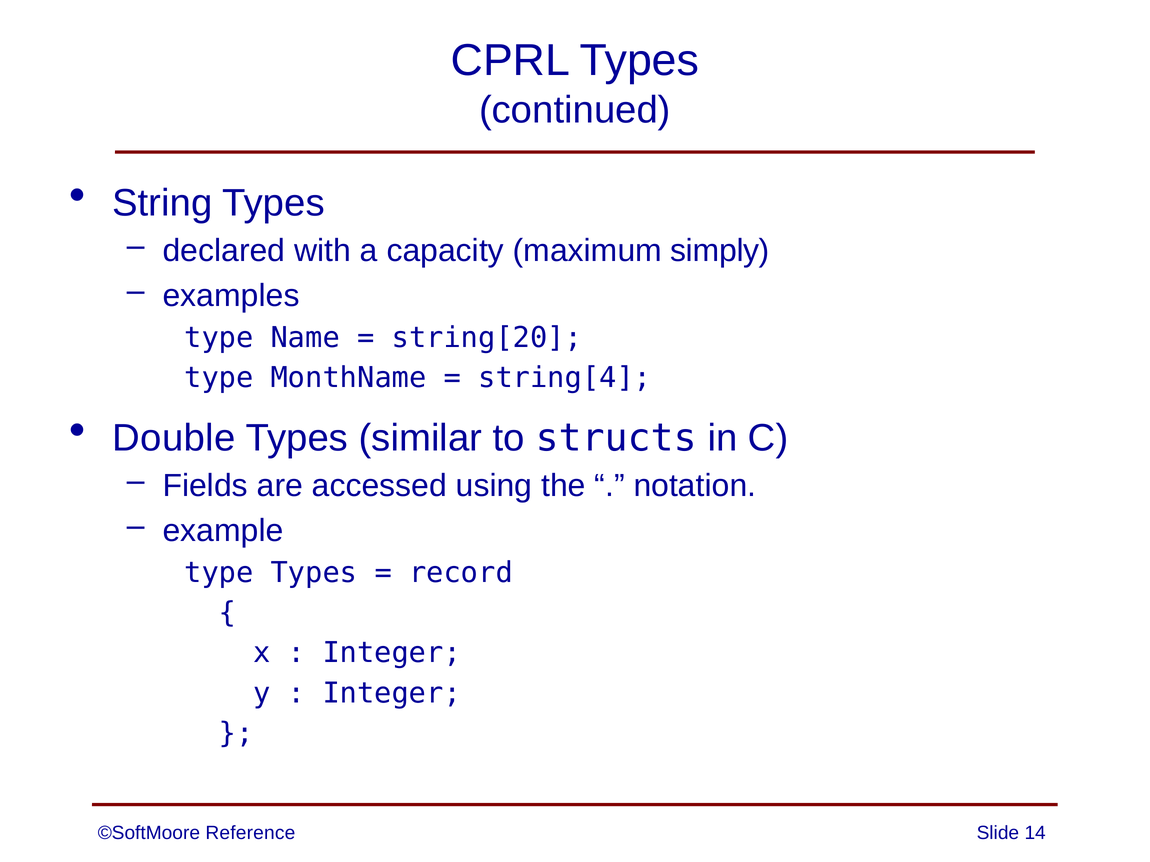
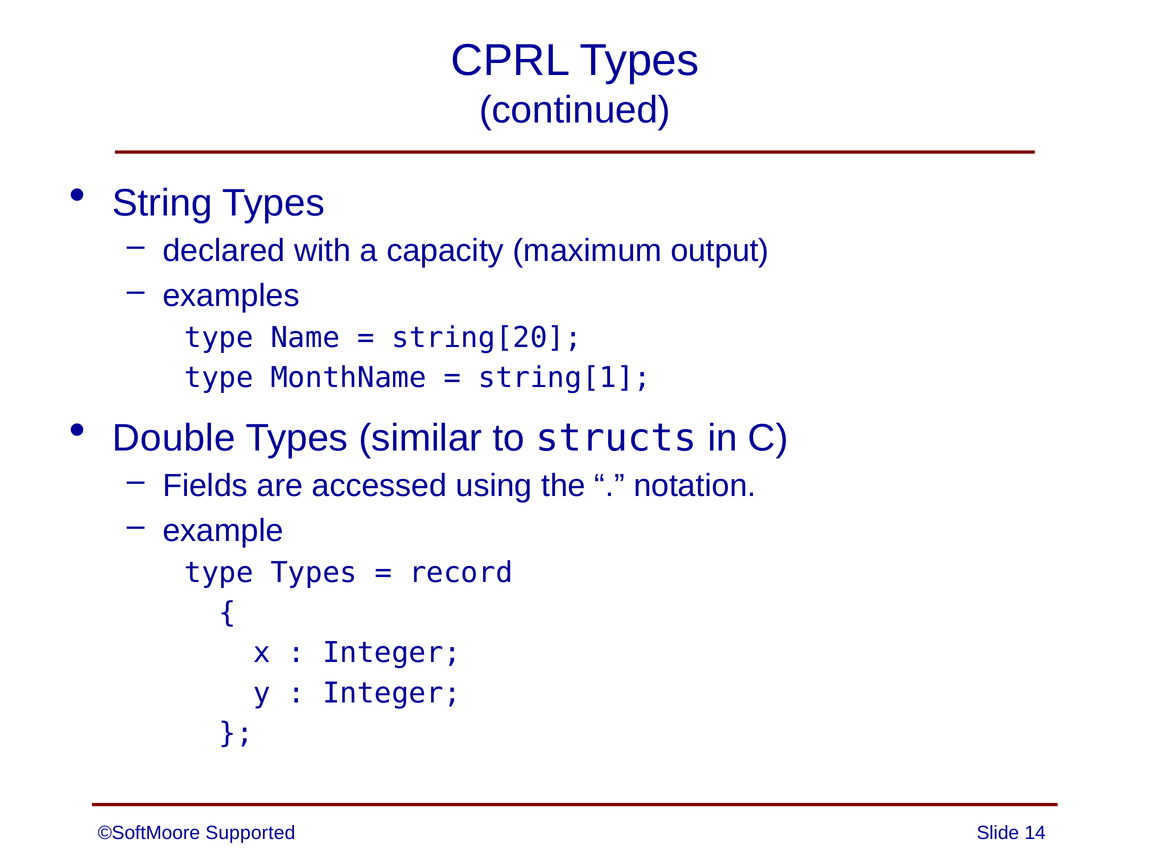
simply: simply -> output
string[4: string[4 -> string[1
Reference: Reference -> Supported
